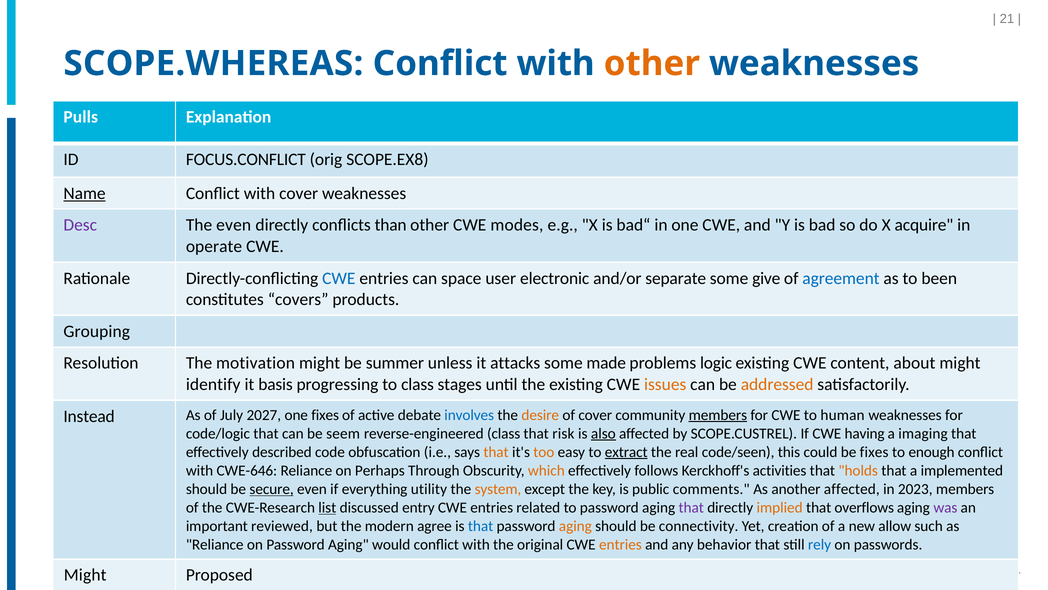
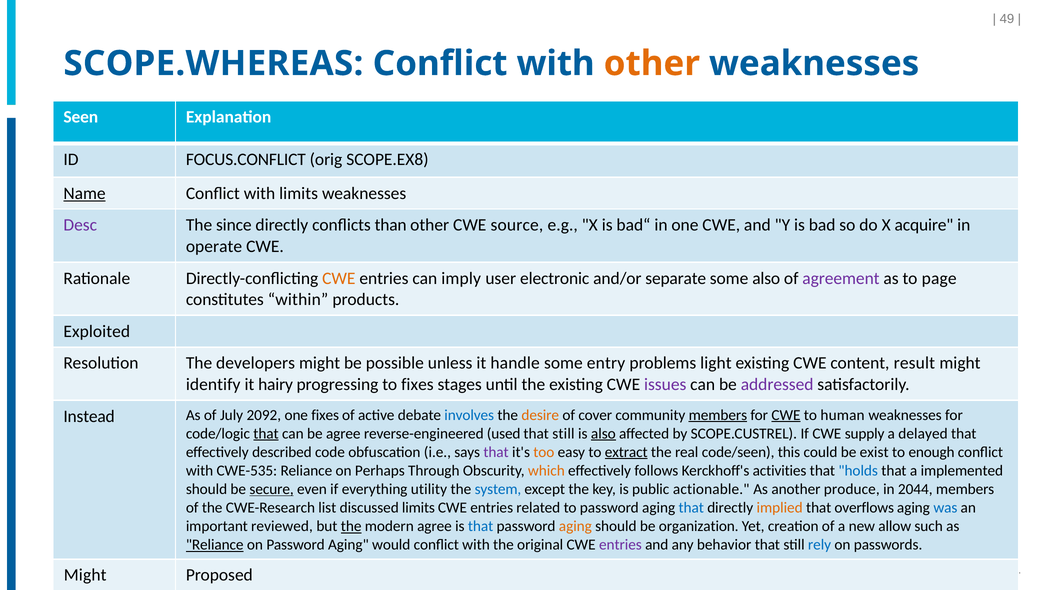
21: 21 -> 49
Pulls: Pulls -> Seen
with cover: cover -> limits
The even: even -> since
modes: modes -> source
CWE at (339, 278) colour: blue -> orange
space: space -> imply
some give: give -> also
agreement colour: blue -> purple
been: been -> page
covers: covers -> within
Grouping: Grouping -> Exploited
motivation: motivation -> developers
summer: summer -> possible
attacks: attacks -> handle
made: made -> entry
logic: logic -> light
about: about -> result
basis: basis -> hairy
to class: class -> fixes
issues colour: orange -> purple
addressed colour: orange -> purple
2027: 2027 -> 2092
CWE at (786, 415) underline: none -> present
that at (266, 433) underline: none -> present
be seem: seem -> agree
reverse-engineered class: class -> used
risk at (563, 433): risk -> still
having: having -> supply
imaging: imaging -> delayed
that at (496, 452) colour: orange -> purple
be fixes: fixes -> exist
CWE-646: CWE-646 -> CWE-535
holds colour: orange -> blue
system colour: orange -> blue
comments: comments -> actionable
another affected: affected -> produce
2023: 2023 -> 2044
list underline: present -> none
discussed entry: entry -> limits
that at (691, 507) colour: purple -> blue
was colour: purple -> blue
the at (351, 526) underline: none -> present
connectivity: connectivity -> organization
Reliance at (215, 544) underline: none -> present
entries at (620, 544) colour: orange -> purple
